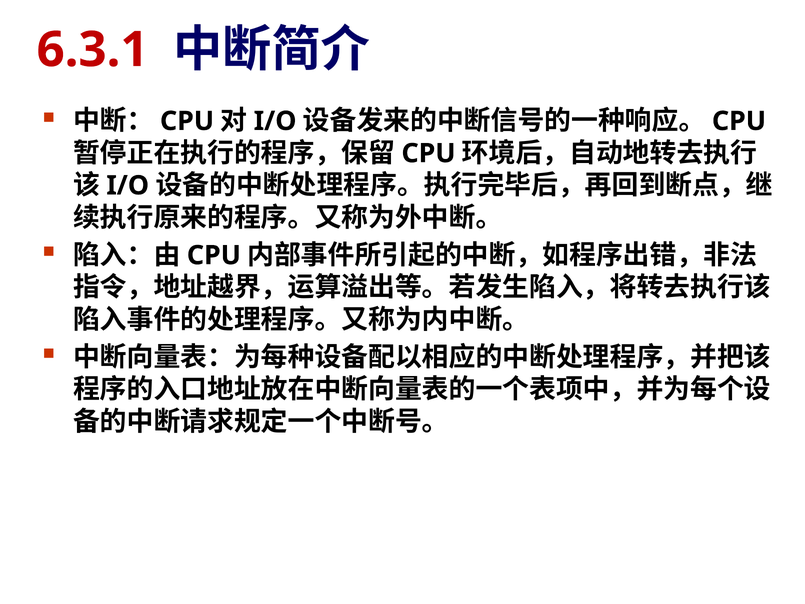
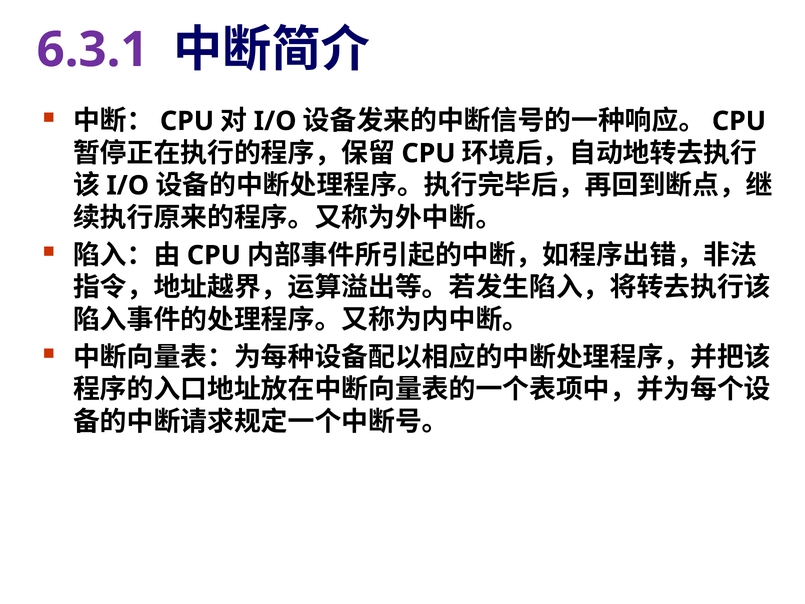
6.3.1 colour: red -> purple
